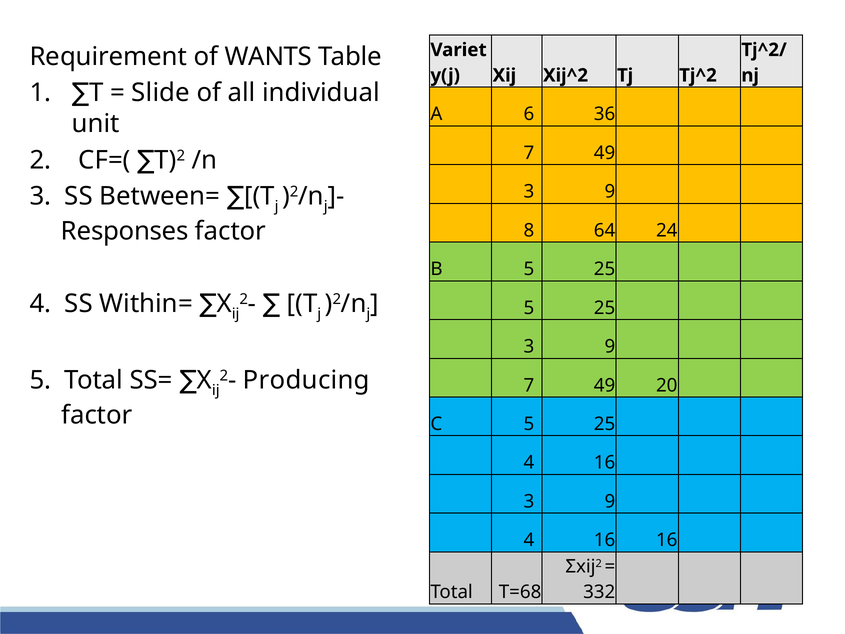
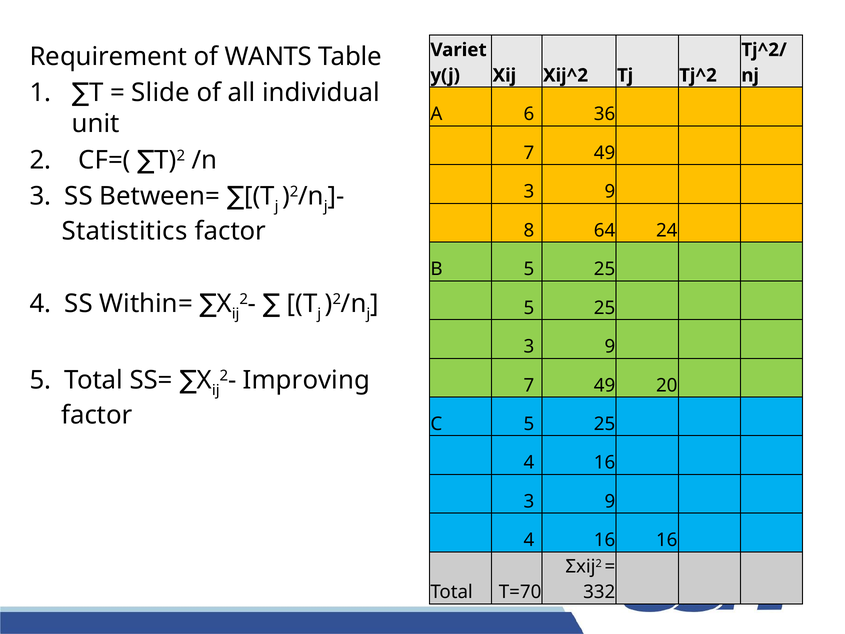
Responses: Responses -> Statistitics
Producing: Producing -> Improving
T=68: T=68 -> T=70
